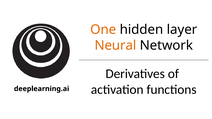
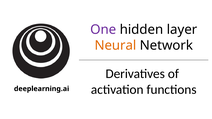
One colour: orange -> purple
